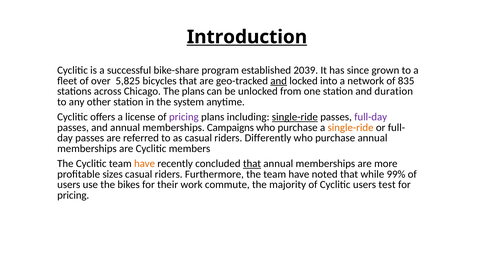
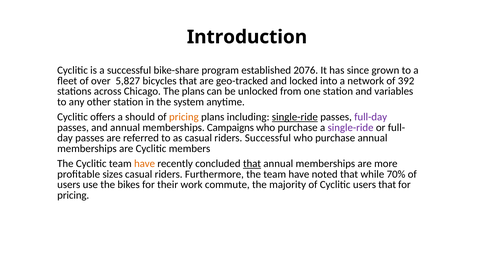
Introduction underline: present -> none
2039: 2039 -> 2076
5,825: 5,825 -> 5,827
and at (279, 81) underline: present -> none
835: 835 -> 392
duration: duration -> variables
license: license -> should
pricing at (184, 117) colour: purple -> orange
single-ride at (351, 127) colour: orange -> purple
riders Differently: Differently -> Successful
99%: 99% -> 70%
users test: test -> that
